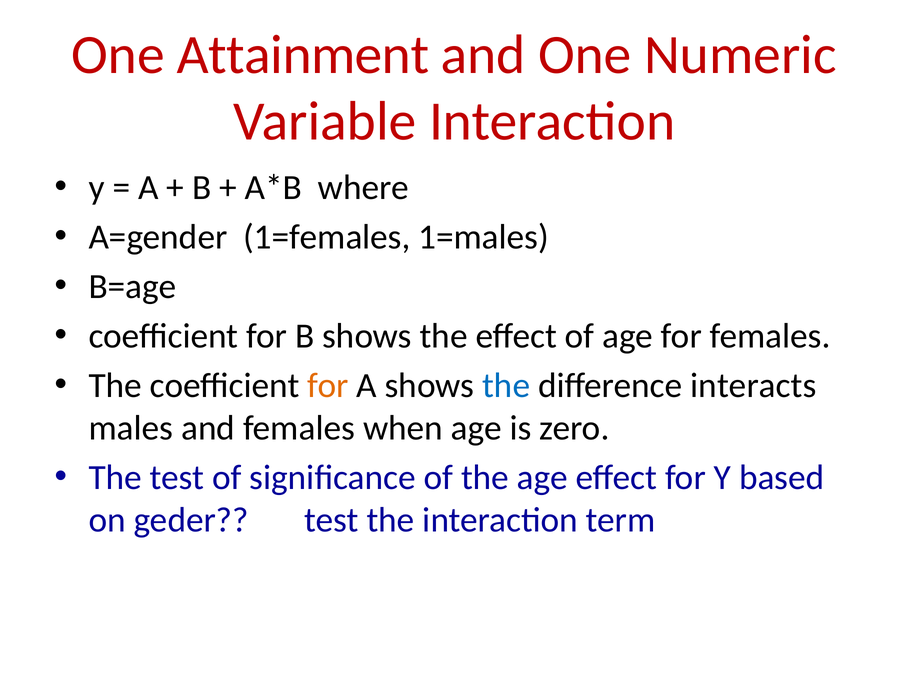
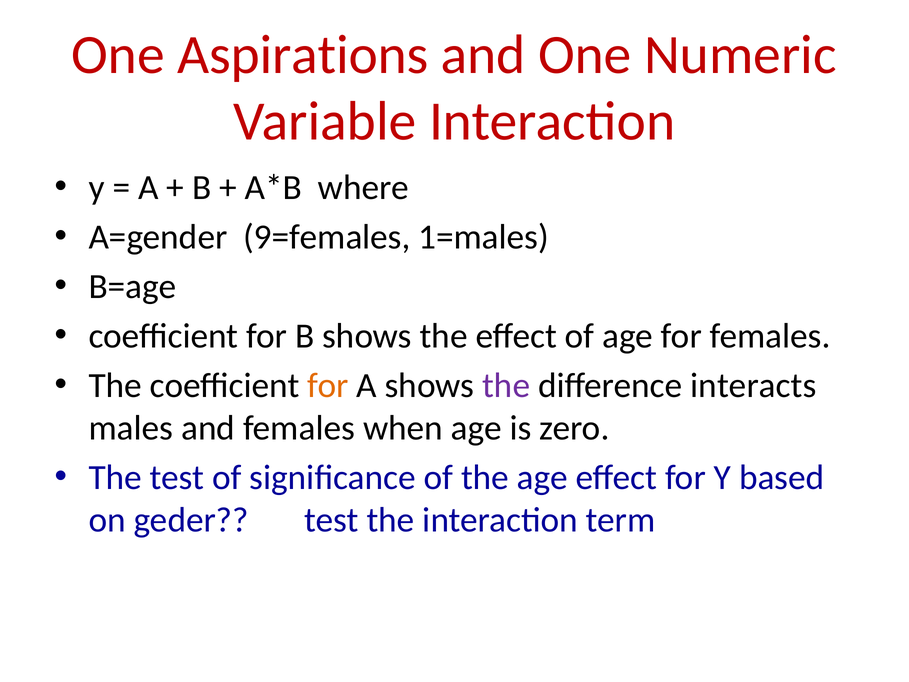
Attainment: Attainment -> Aspirations
1=females: 1=females -> 9=females
the at (506, 385) colour: blue -> purple
